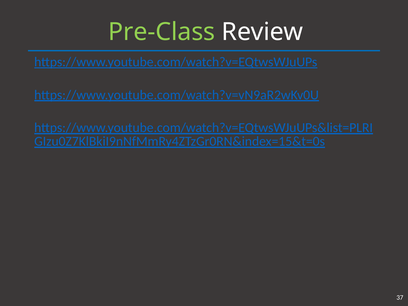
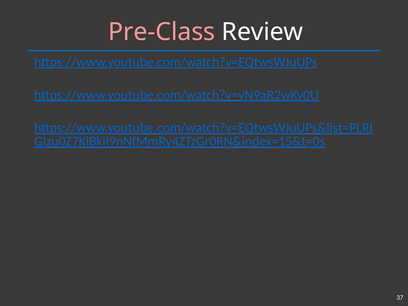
Pre-Class colour: light green -> pink
